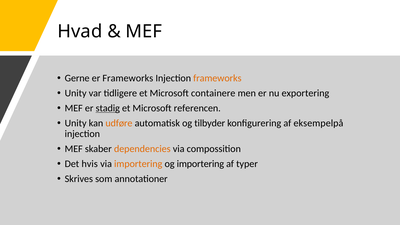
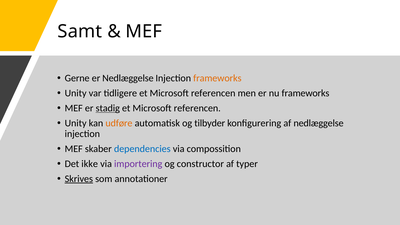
Hvad: Hvad -> Samt
er Frameworks: Frameworks -> Nedlæggelse
tidligere et Microsoft containere: containere -> referencen
nu exportering: exportering -> frameworks
af eksempelpå: eksempelpå -> nedlæggelse
dependencies colour: orange -> blue
hvis: hvis -> ikke
importering at (138, 164) colour: orange -> purple
og importering: importering -> constructor
Skrives underline: none -> present
